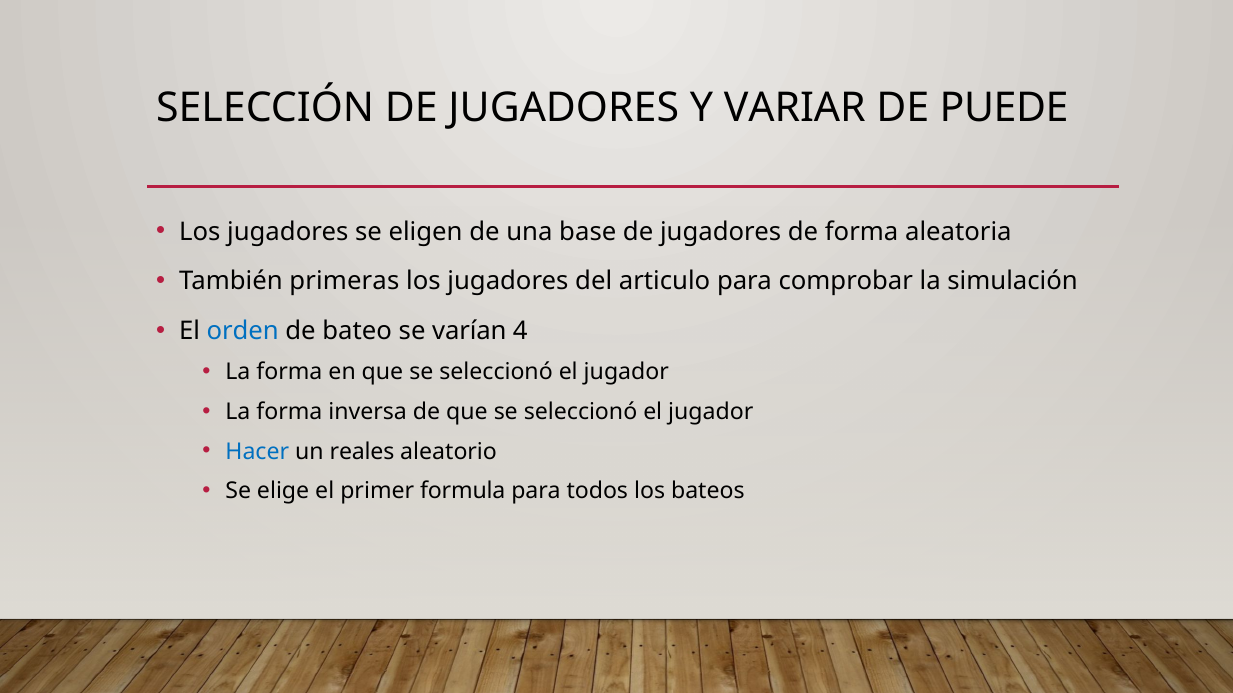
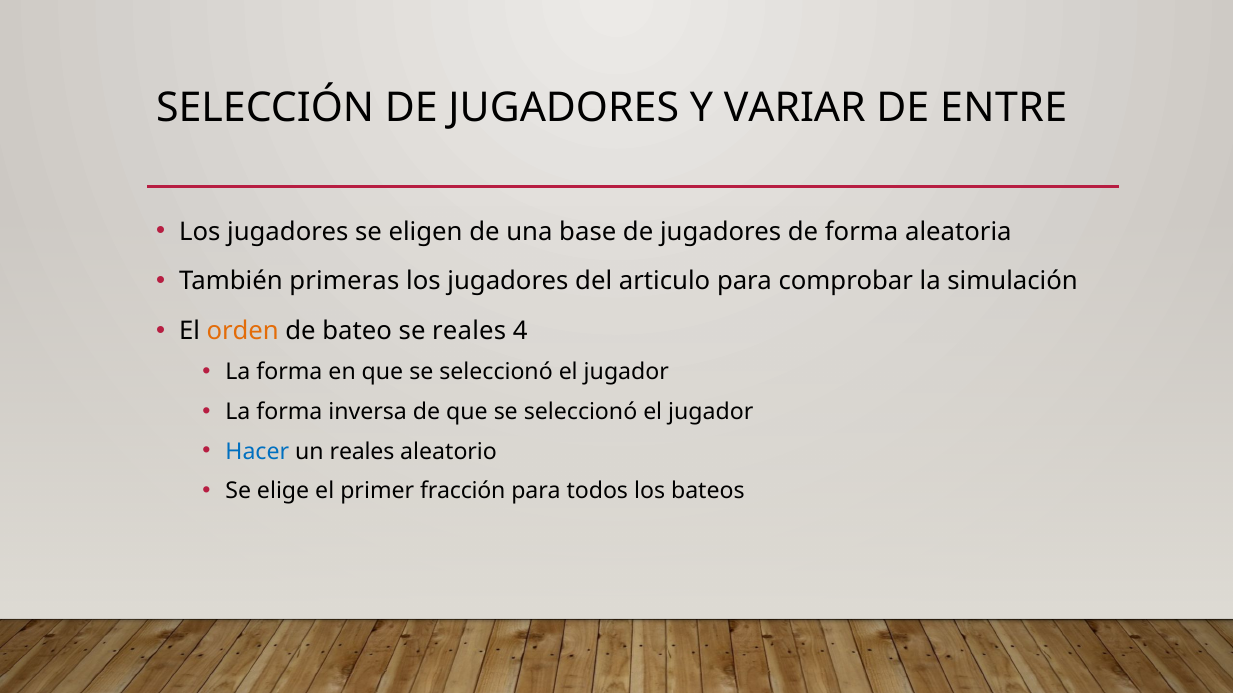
PUEDE: PUEDE -> ENTRE
orden colour: blue -> orange
se varían: varían -> reales
formula: formula -> fracción
